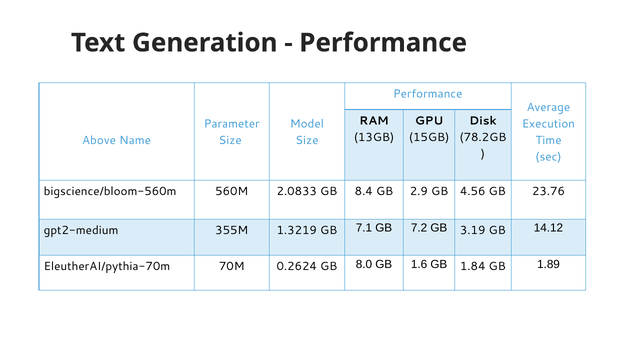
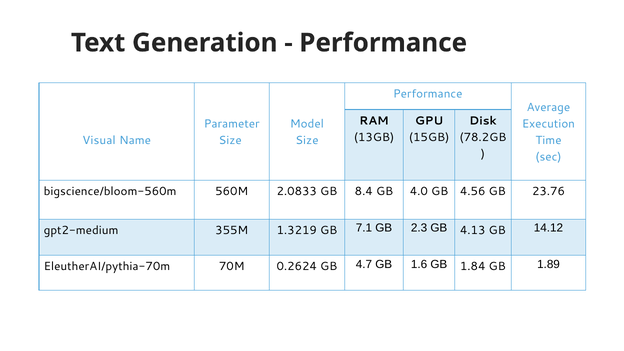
Above: Above -> Visual
2.9: 2.9 -> 4.0
7.2: 7.2 -> 2.3
3.19: 3.19 -> 4.13
8.0: 8.0 -> 4.7
